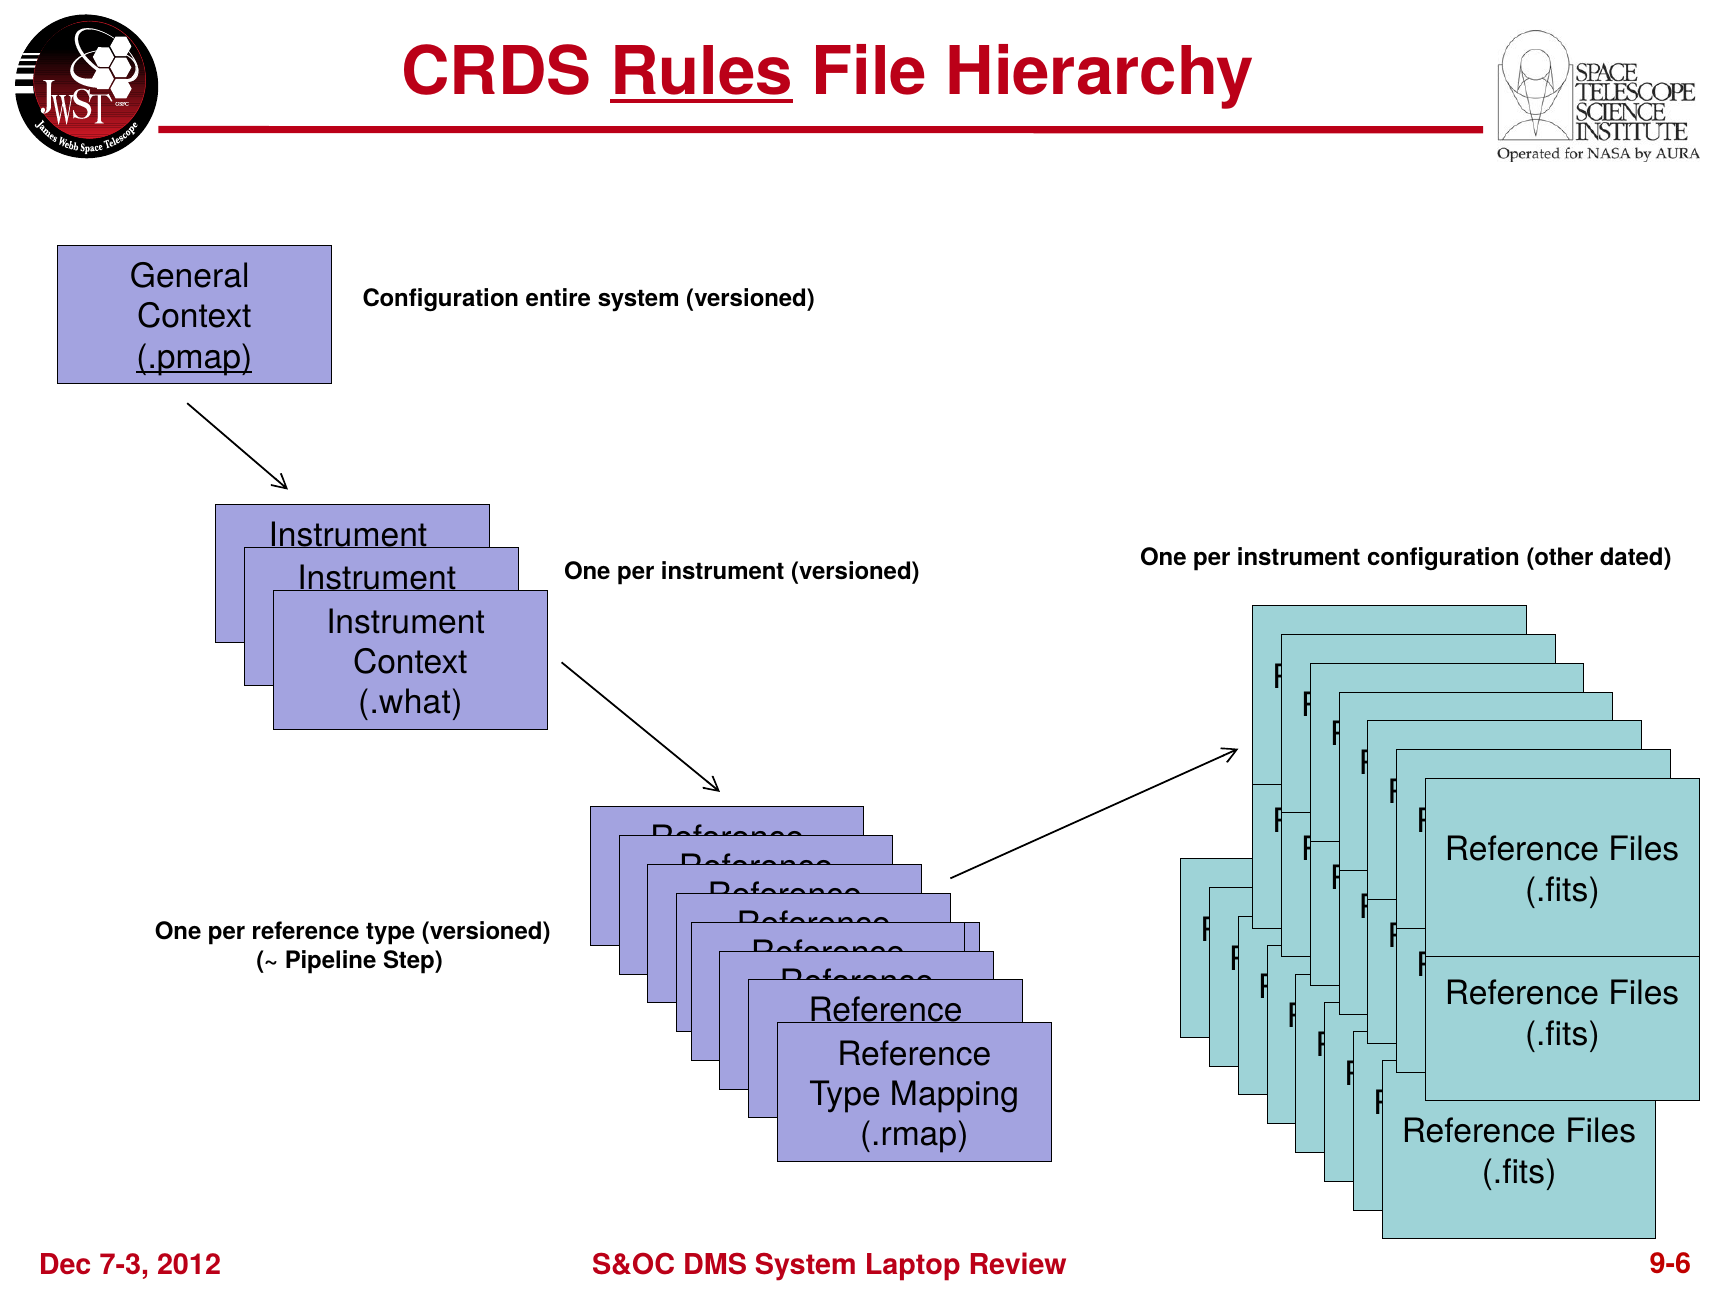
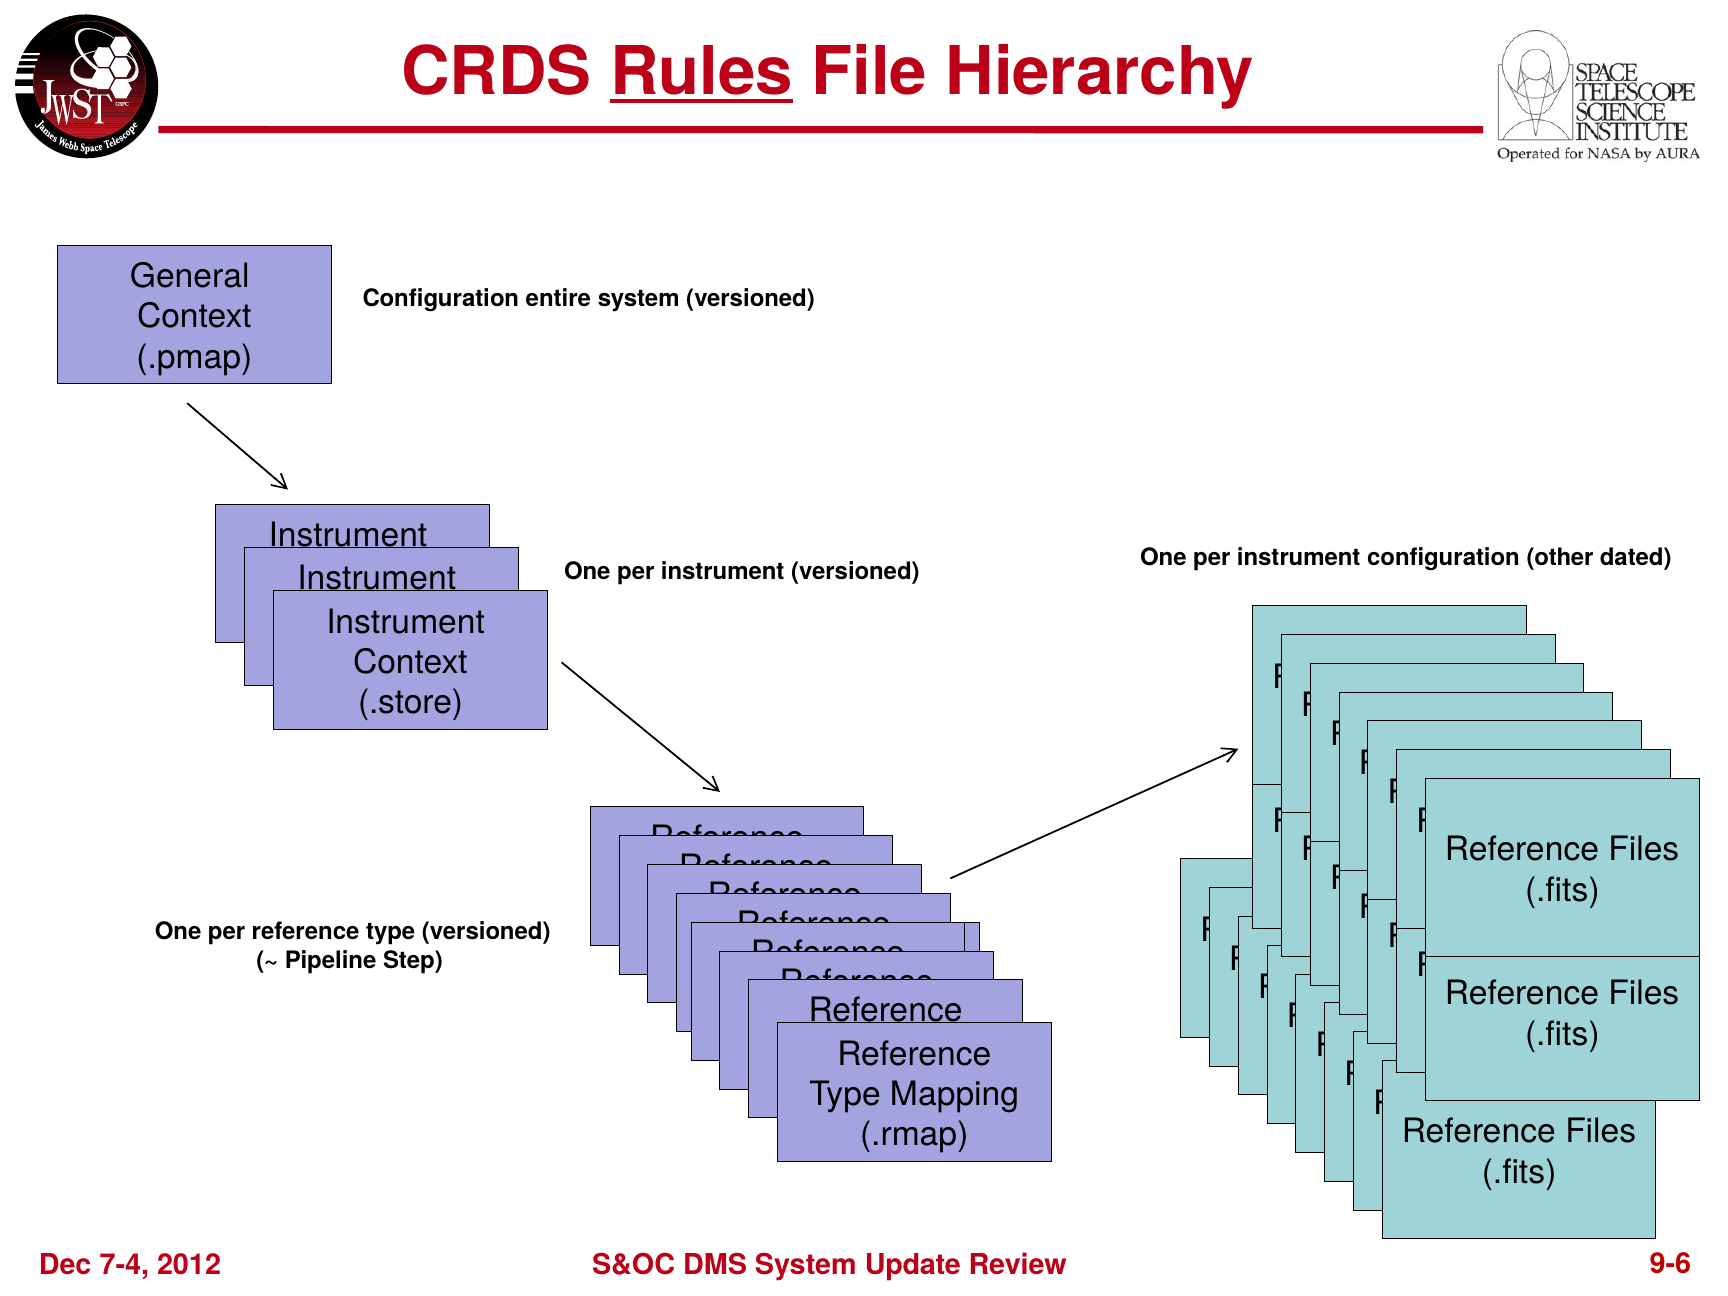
.pmap underline: present -> none
.what: .what -> .store
7-3: 7-3 -> 7-4
Laptop: Laptop -> Update
